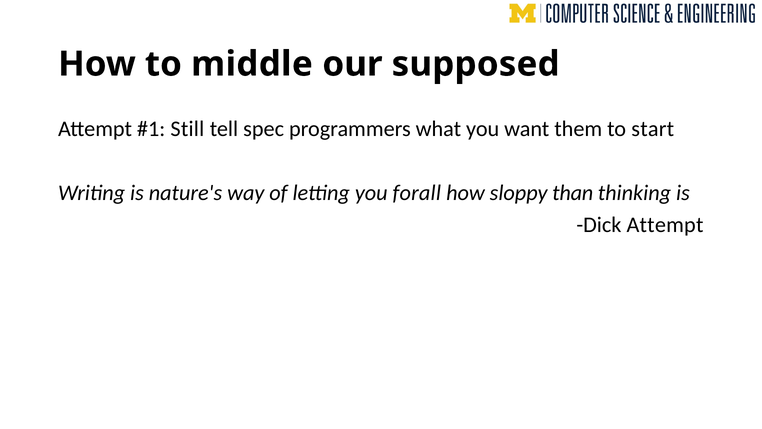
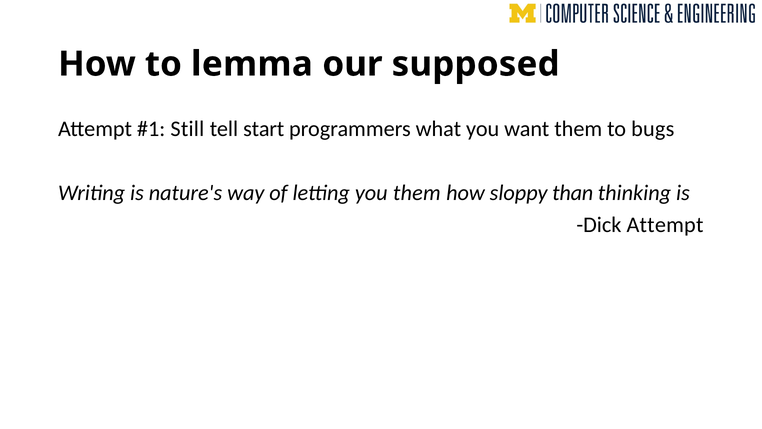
middle: middle -> lemma
spec: spec -> start
start: start -> bugs
you forall: forall -> them
